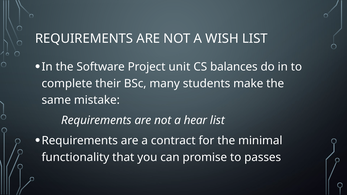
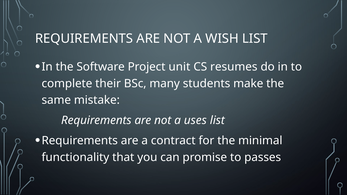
balances: balances -> resumes
hear: hear -> uses
